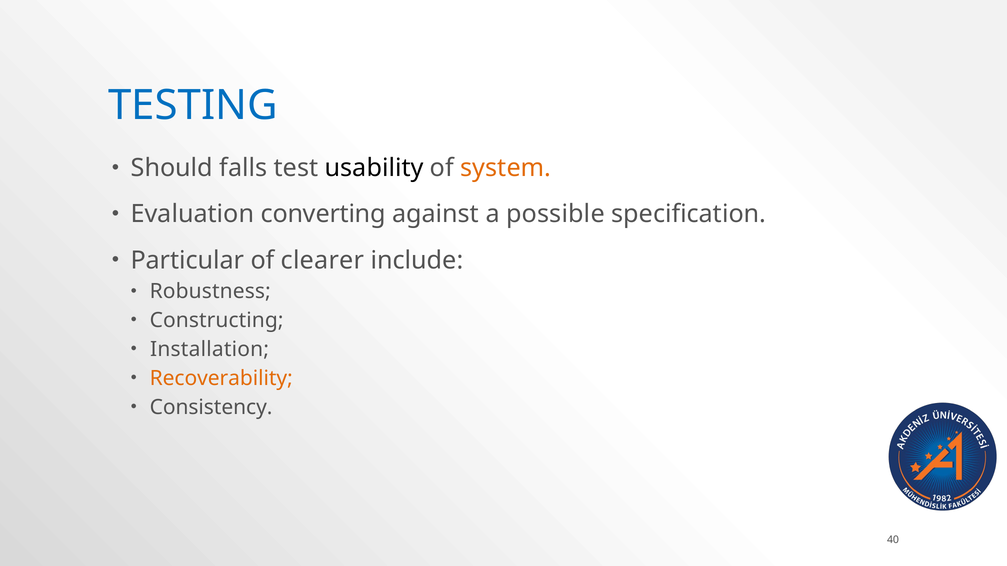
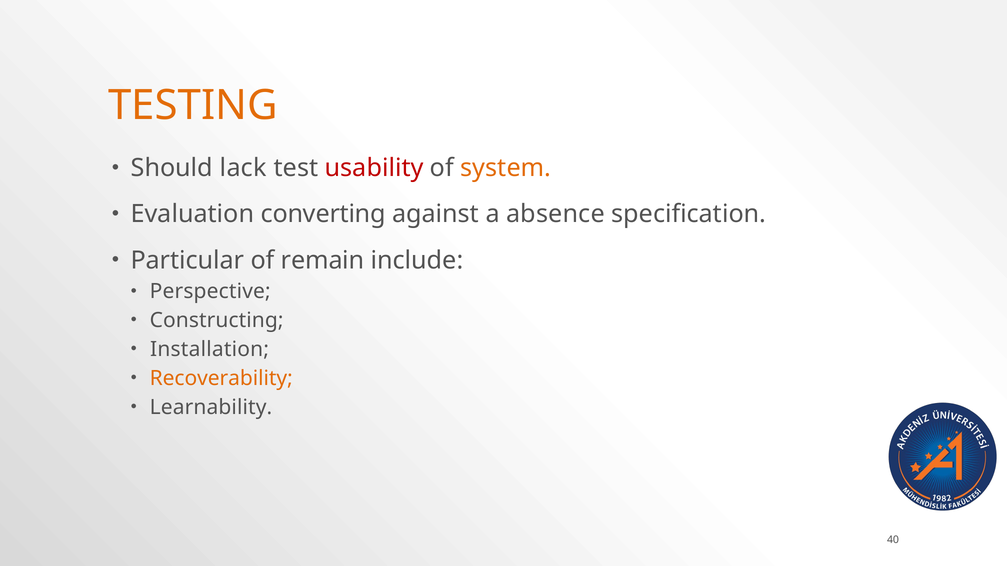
TESTING colour: blue -> orange
falls: falls -> lack
usability colour: black -> red
possible: possible -> absence
clearer: clearer -> remain
Robustness: Robustness -> Perspective
Consistency: Consistency -> Learnability
